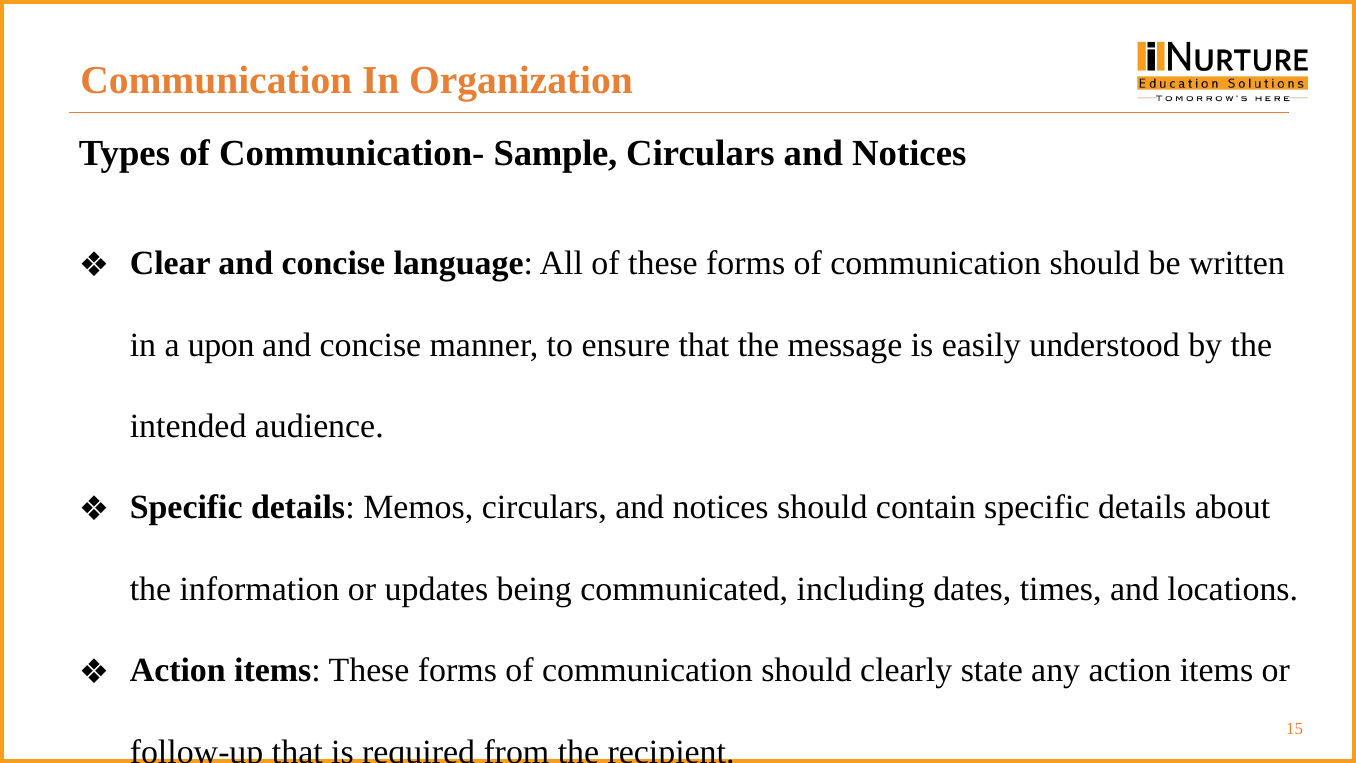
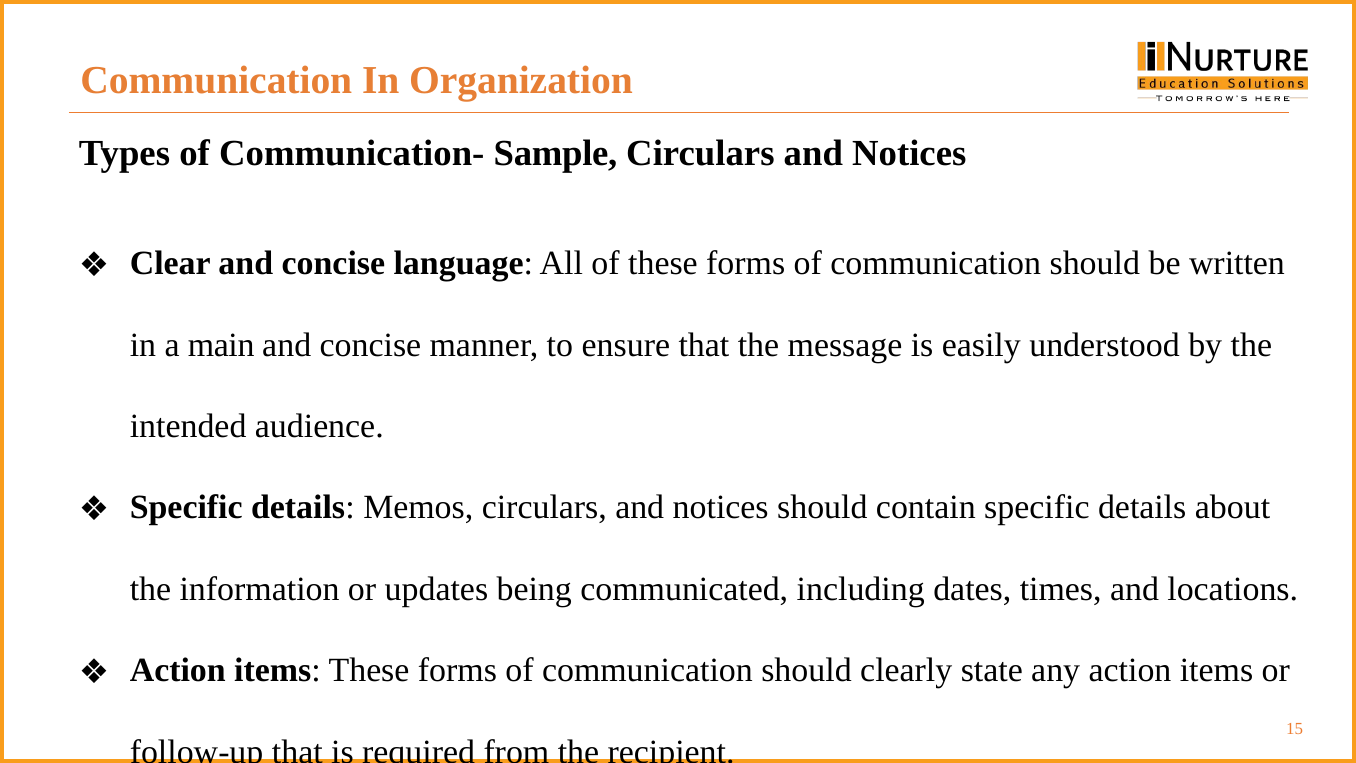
upon: upon -> main
